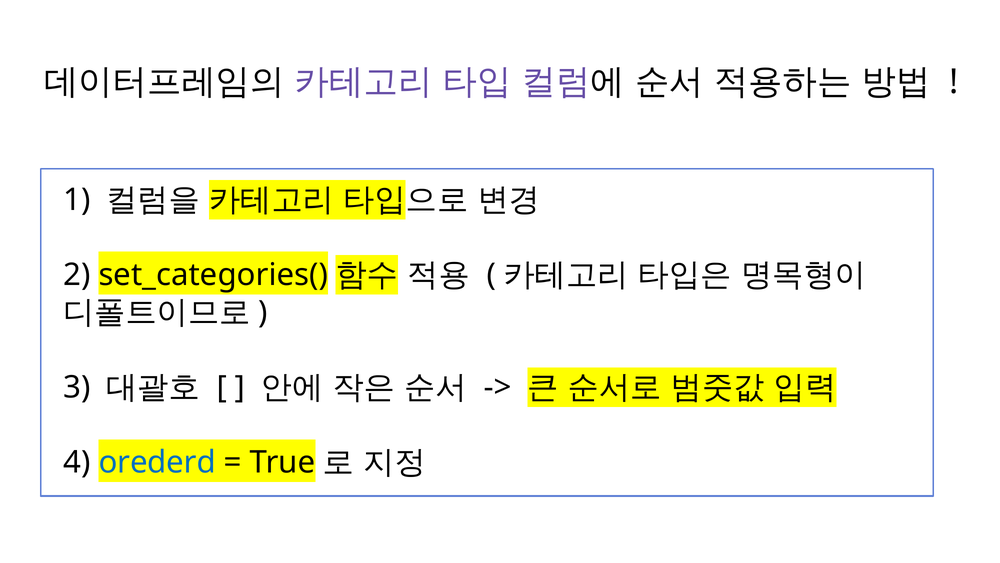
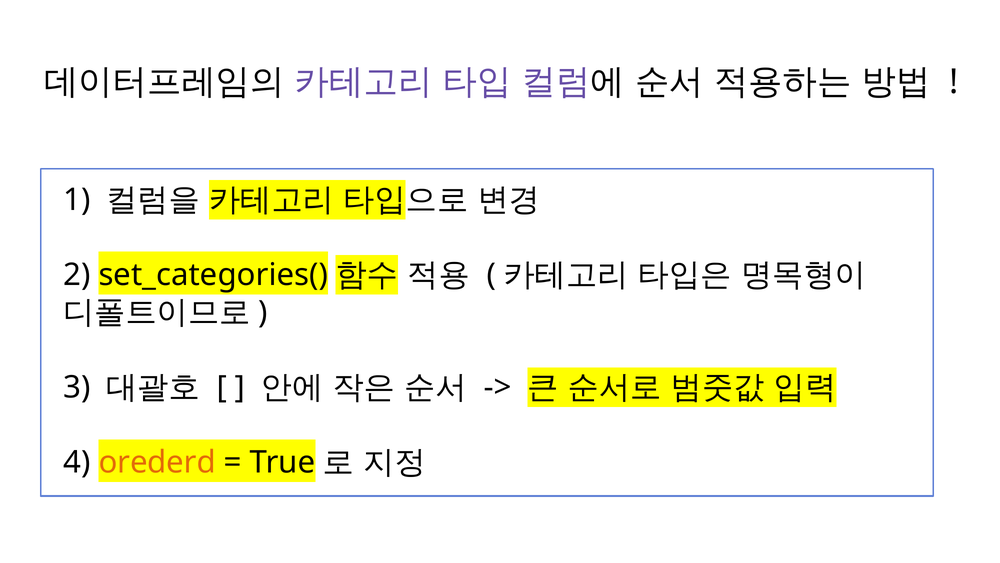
orederd colour: blue -> orange
